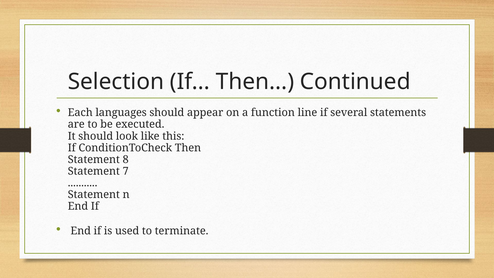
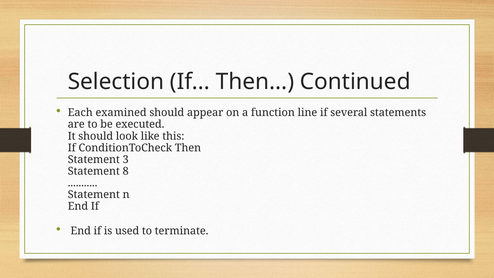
languages: languages -> examined
8: 8 -> 3
7: 7 -> 8
